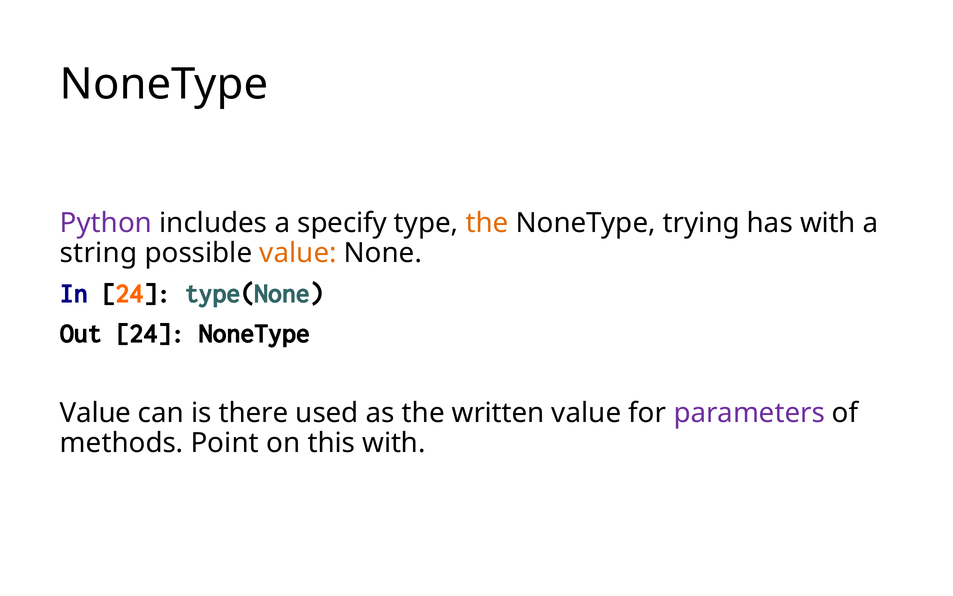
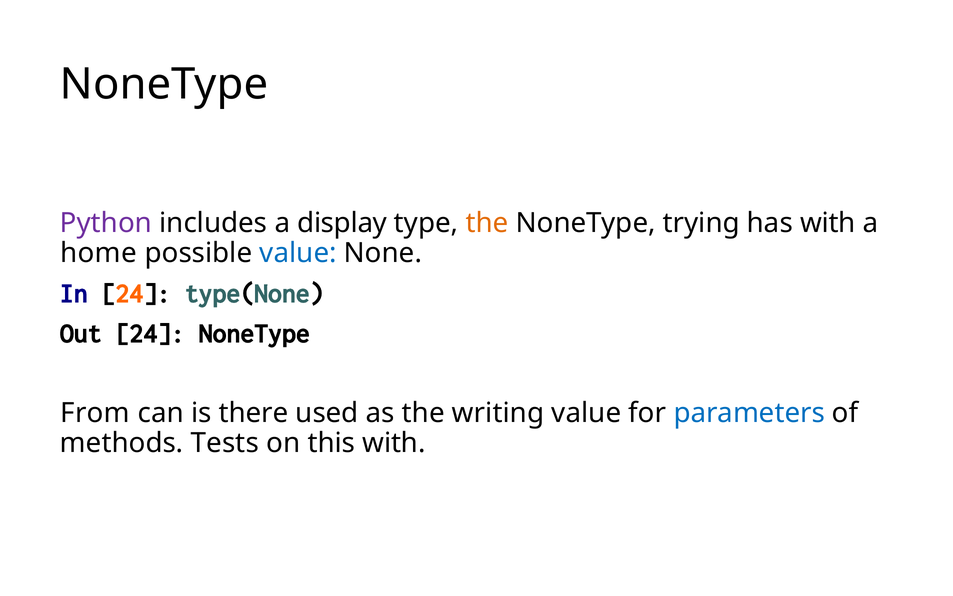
specify: specify -> display
string: string -> home
value at (298, 253) colour: orange -> blue
Value at (95, 413): Value -> From
written: written -> writing
parameters colour: purple -> blue
Point: Point -> Tests
